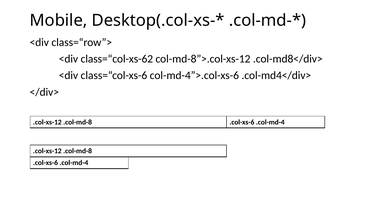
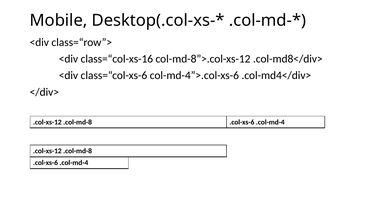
class=“col-xs-62: class=“col-xs-62 -> class=“col-xs-16
